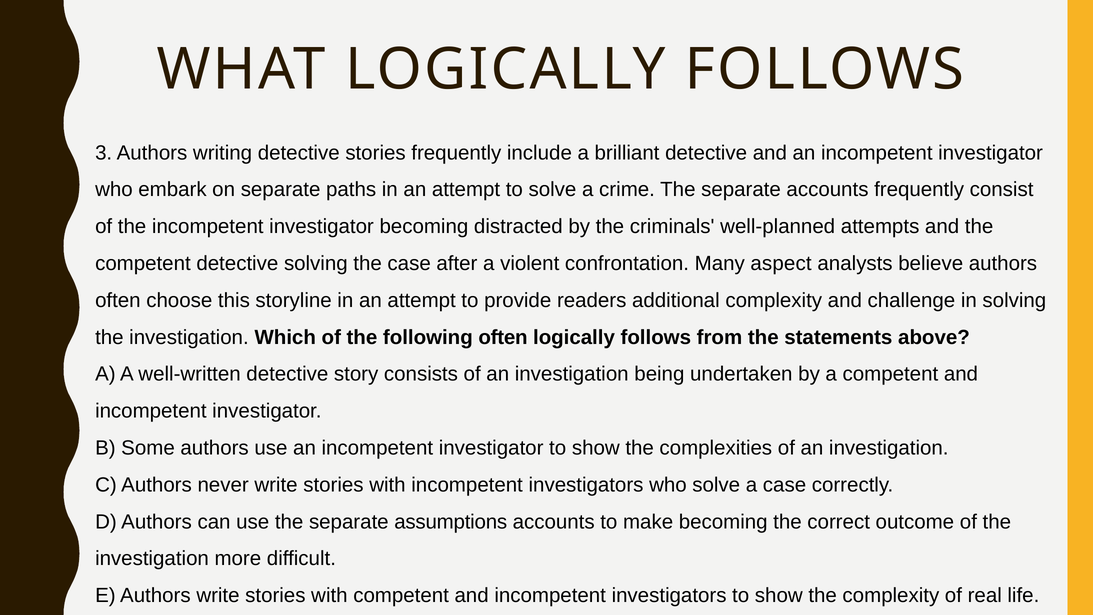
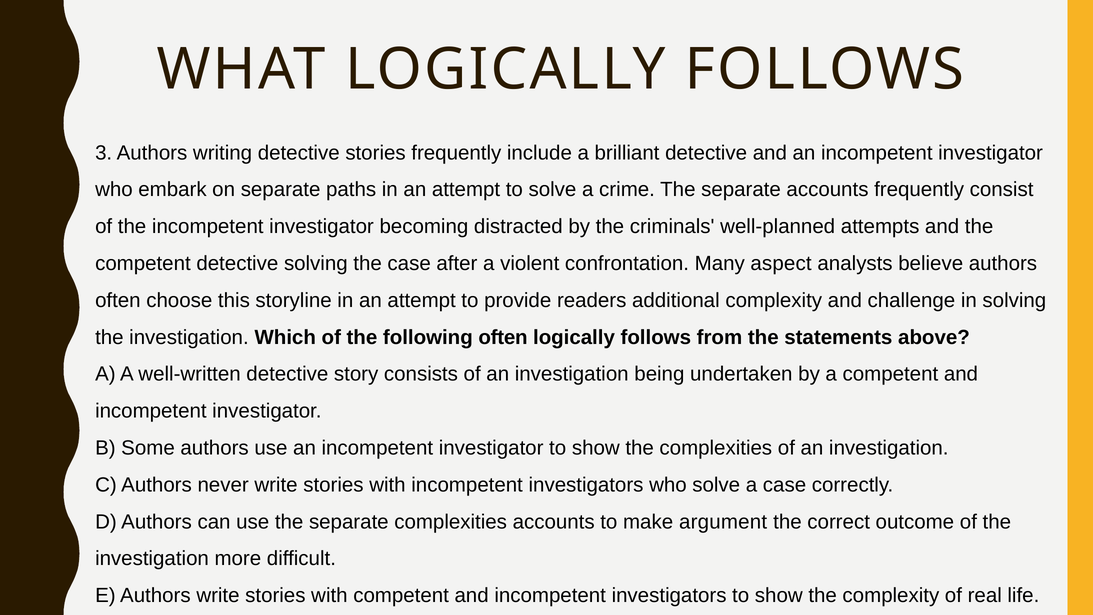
separate assumptions: assumptions -> complexities
make becoming: becoming -> argument
